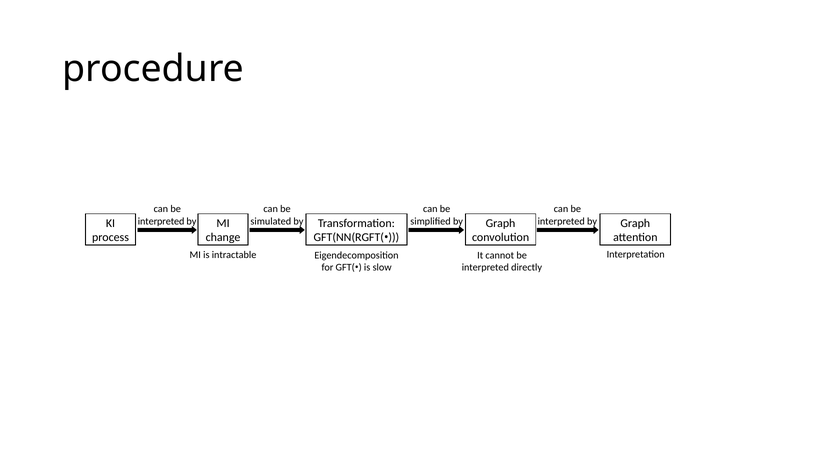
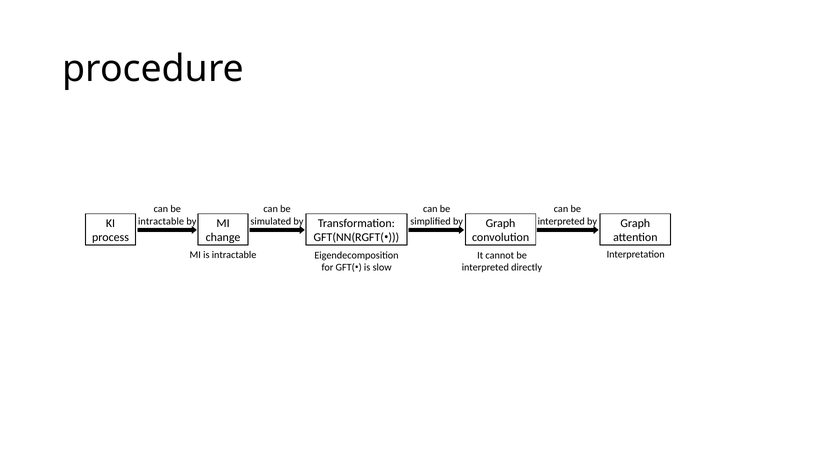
interpreted at (161, 221): interpreted -> intractable
